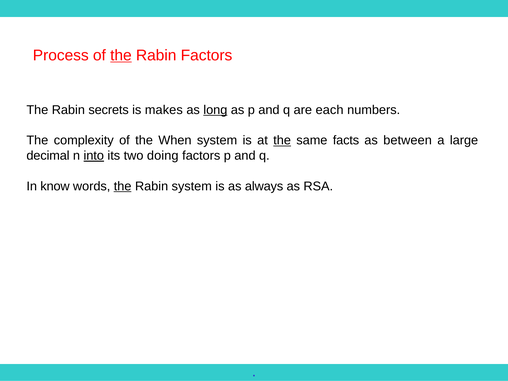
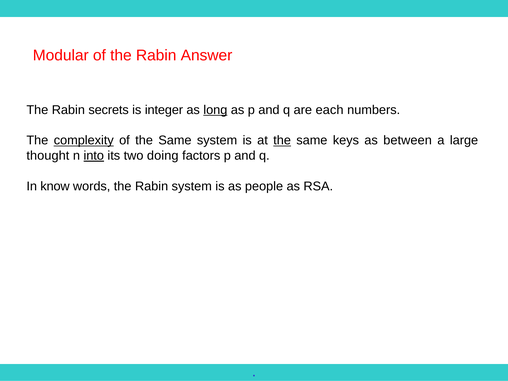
Process: Process -> Modular
the at (121, 55) underline: present -> none
Rabin Factors: Factors -> Answer
makes: makes -> integer
complexity underline: none -> present
of the When: When -> Same
facts: facts -> keys
decimal: decimal -> thought
the at (123, 186) underline: present -> none
always: always -> people
